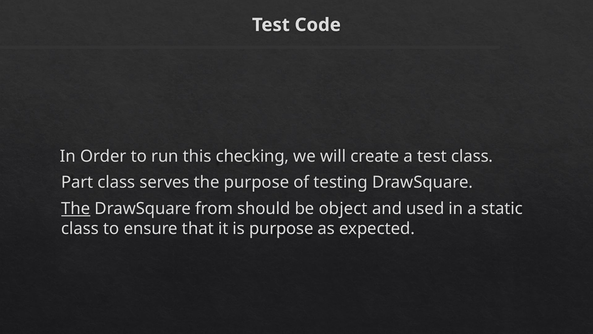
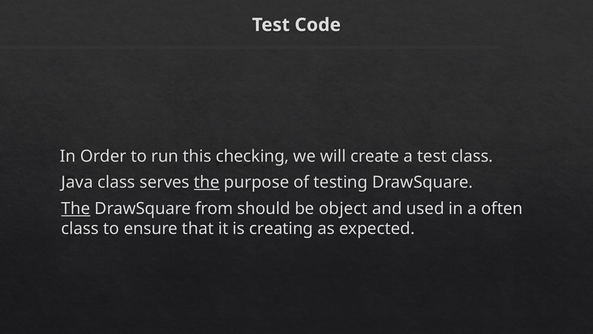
Part: Part -> Java
the at (207, 182) underline: none -> present
static: static -> often
is purpose: purpose -> creating
